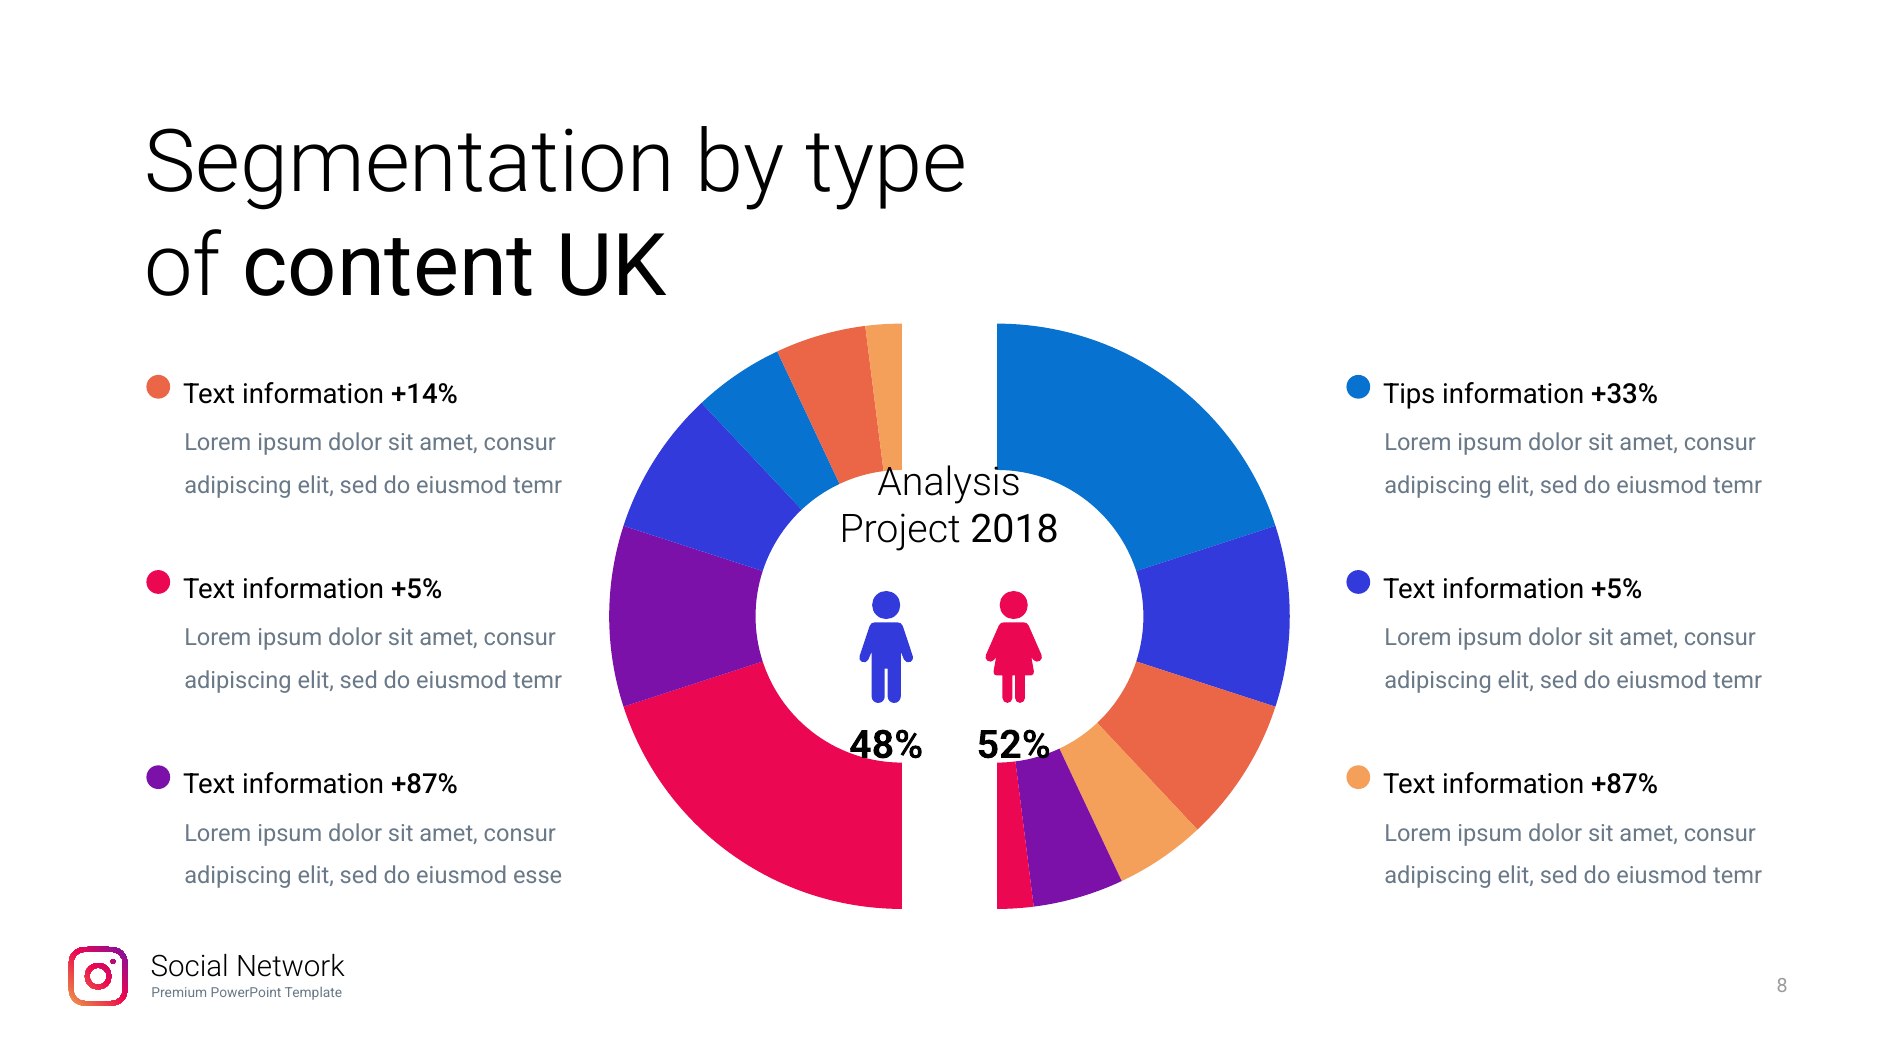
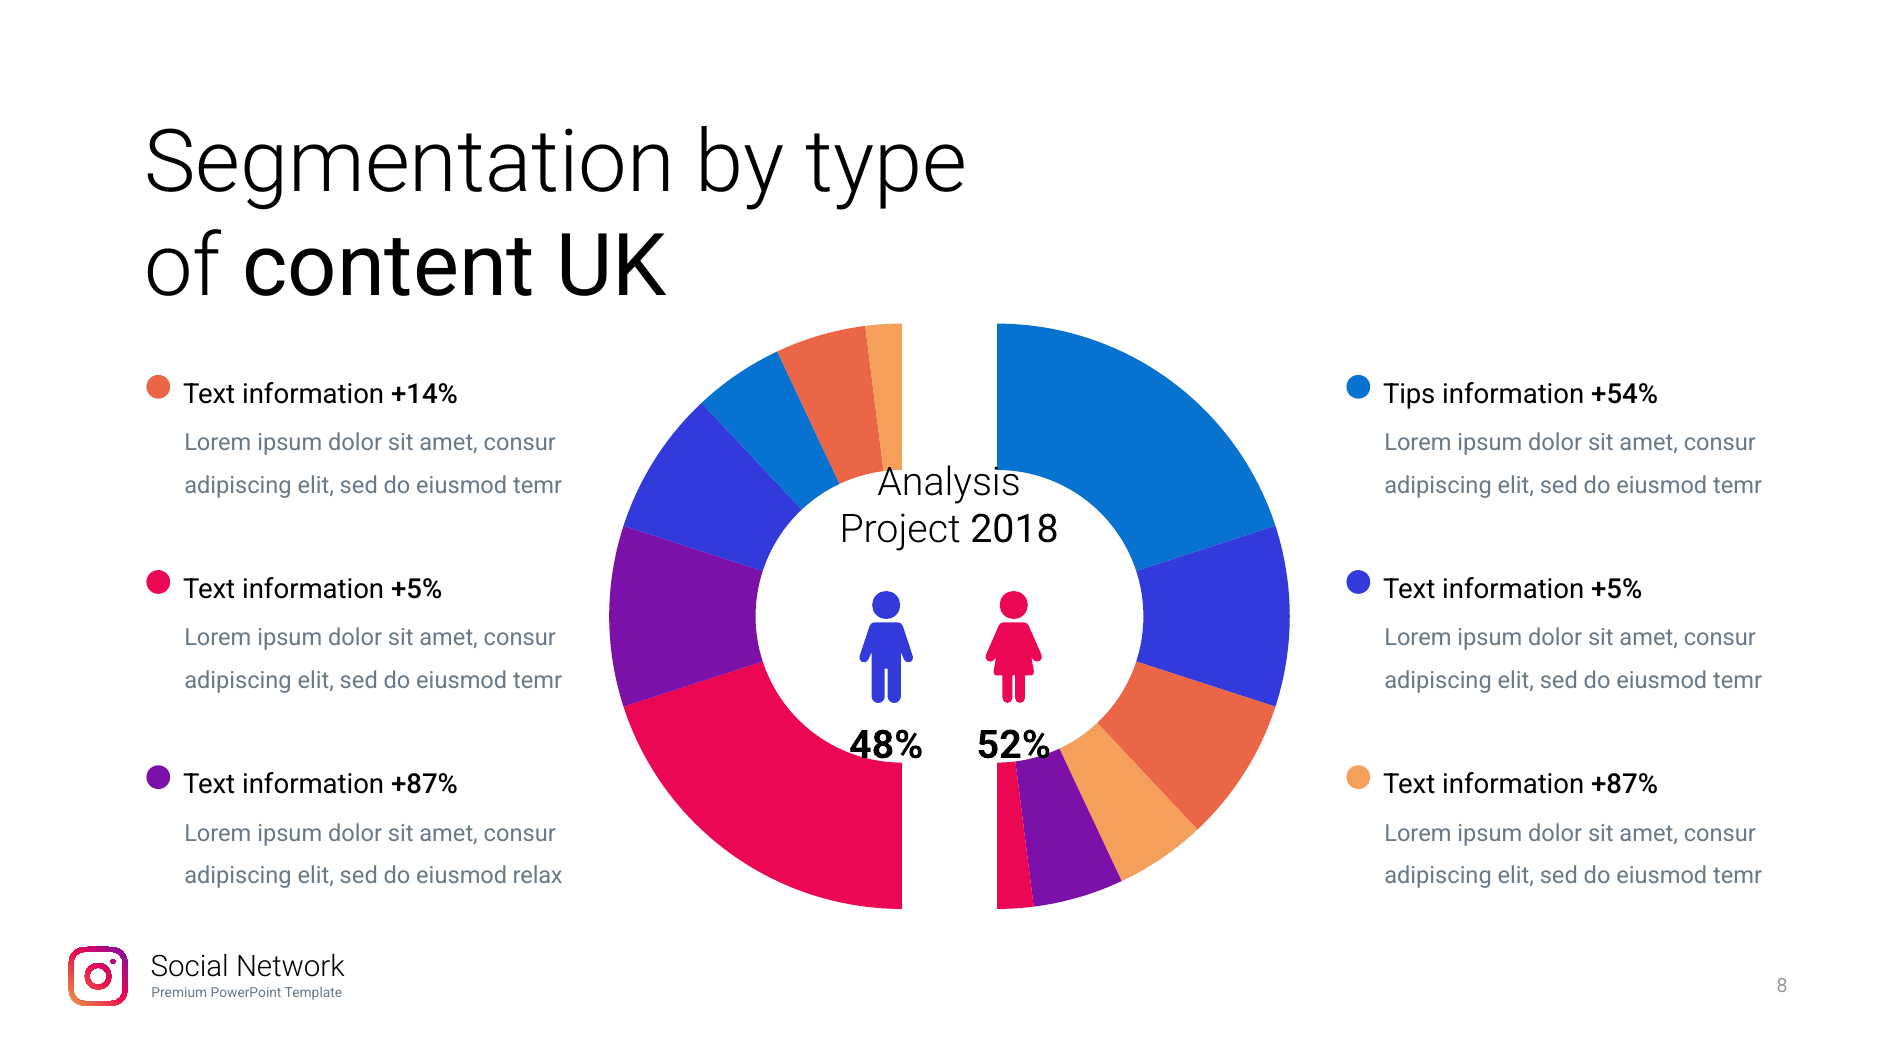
+33%: +33% -> +54%
esse: esse -> relax
